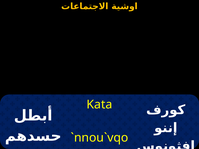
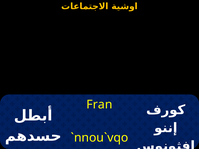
Kata: Kata -> Fran
